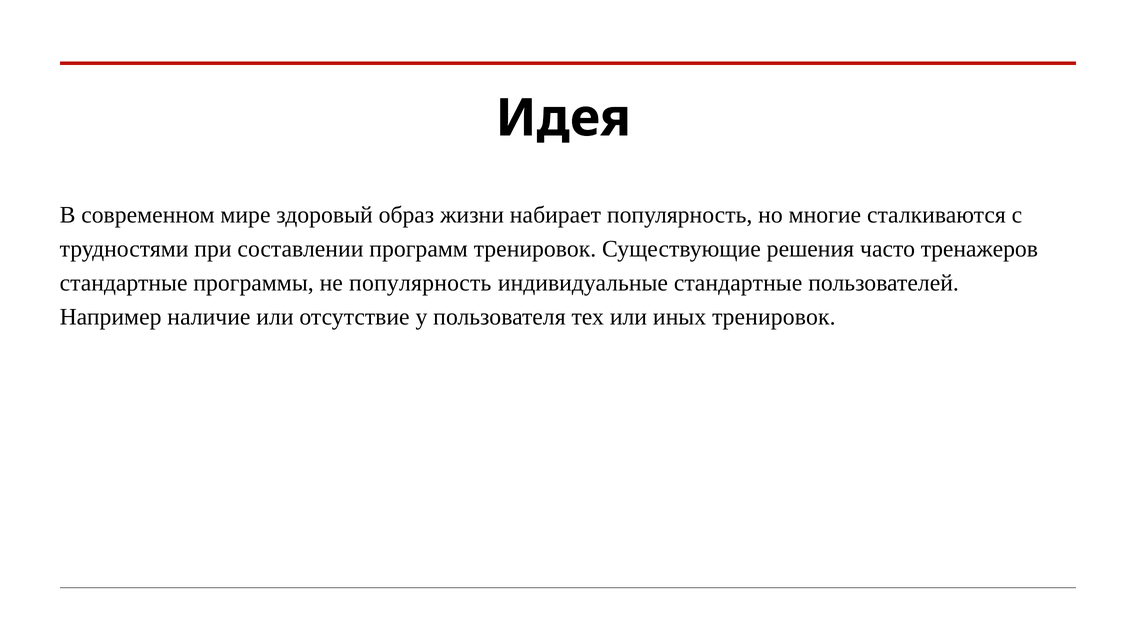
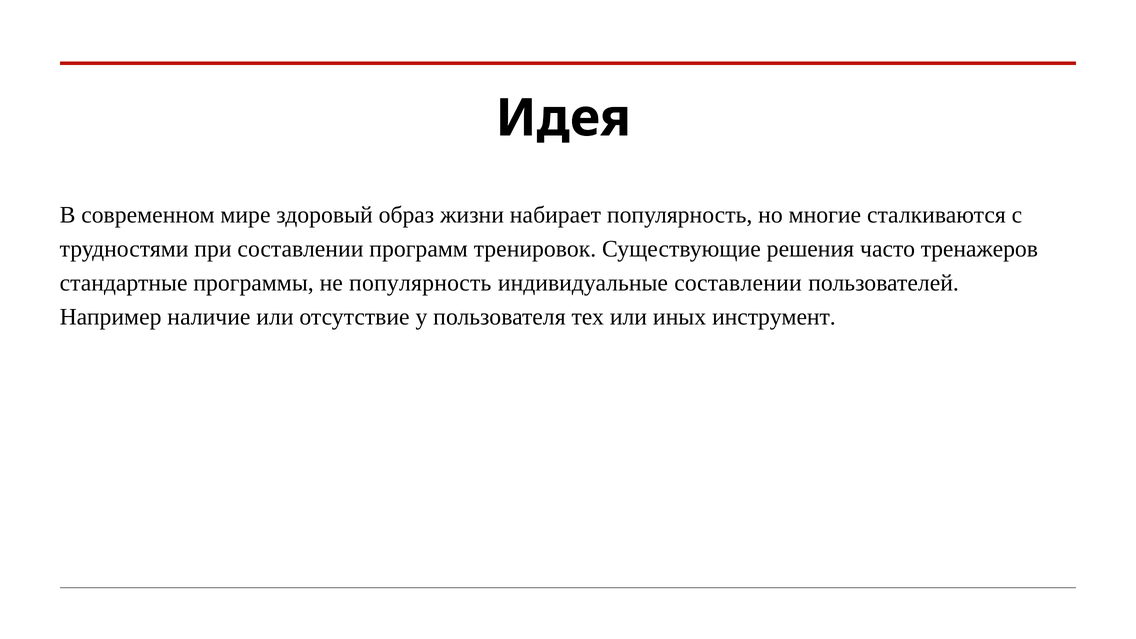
индивидуальные стандартные: стандартные -> составлении
иных тренировок: тренировок -> инструмент
